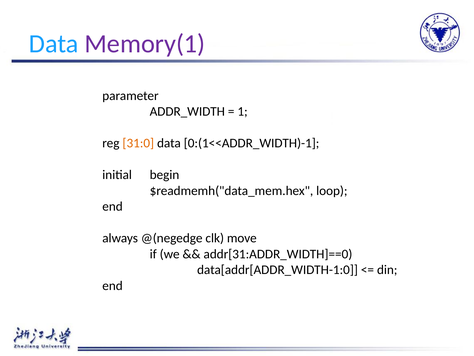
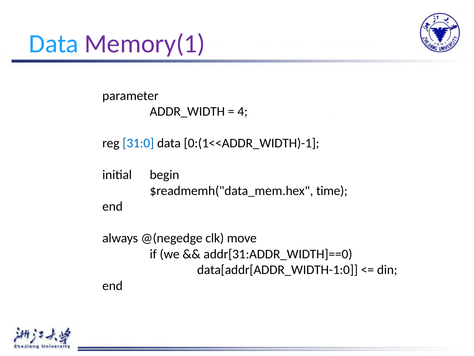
1: 1 -> 4
31:0 colour: orange -> blue
loop: loop -> time
